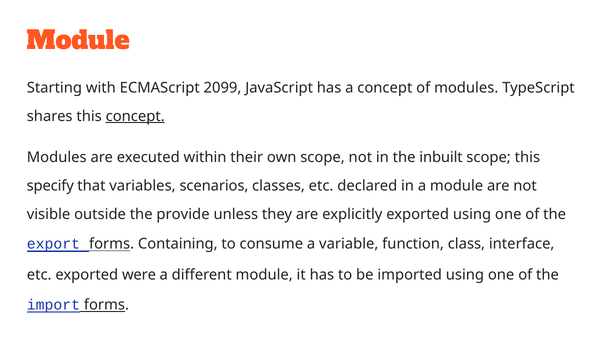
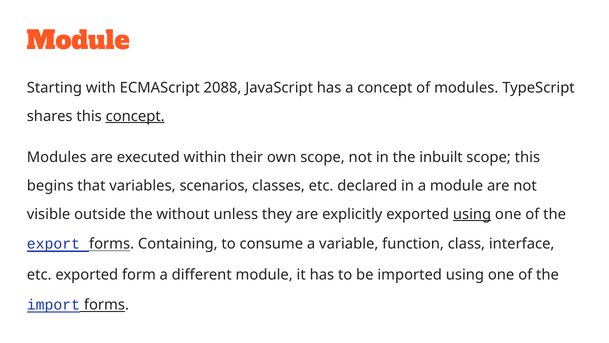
2099: 2099 -> 2088
specify: specify -> begins
provide: provide -> without
using at (472, 214) underline: none -> present
were: were -> form
